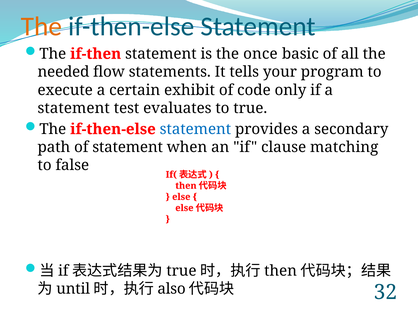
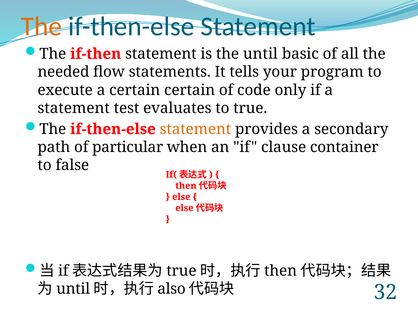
the once: once -> until
certain exhibit: exhibit -> certain
statement at (195, 129) colour: blue -> orange
of statement: statement -> particular
matching: matching -> container
